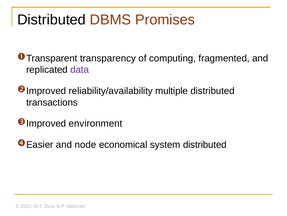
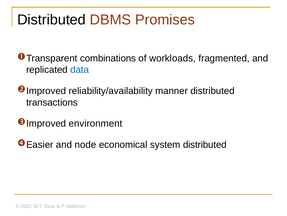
transparency: transparency -> combinations
computing: computing -> workloads
data colour: purple -> blue
multiple: multiple -> manner
